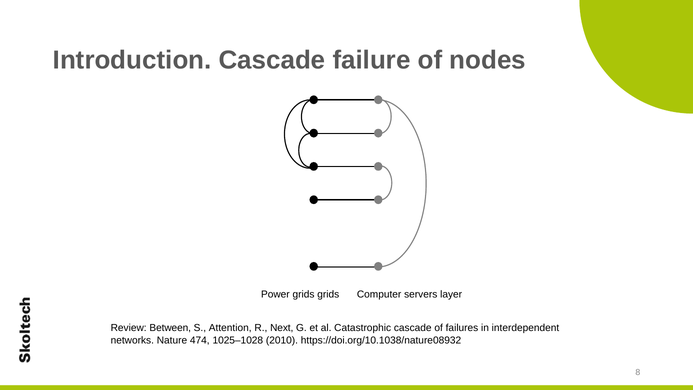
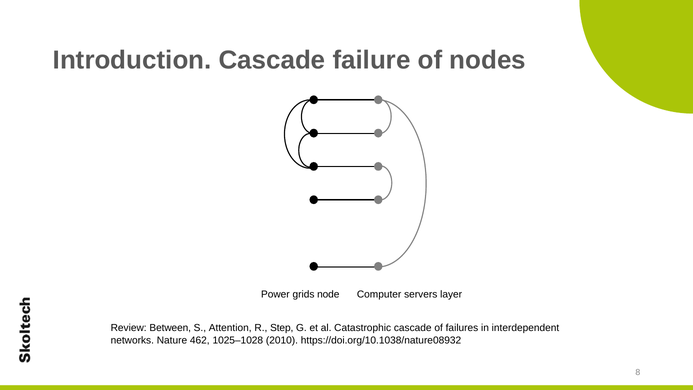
grids grids: grids -> node
Next: Next -> Step
474: 474 -> 462
